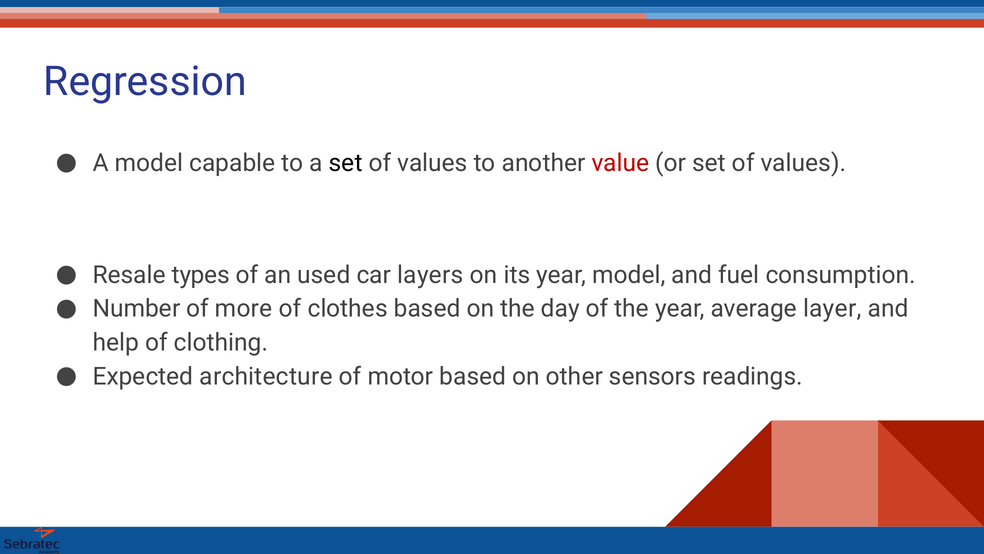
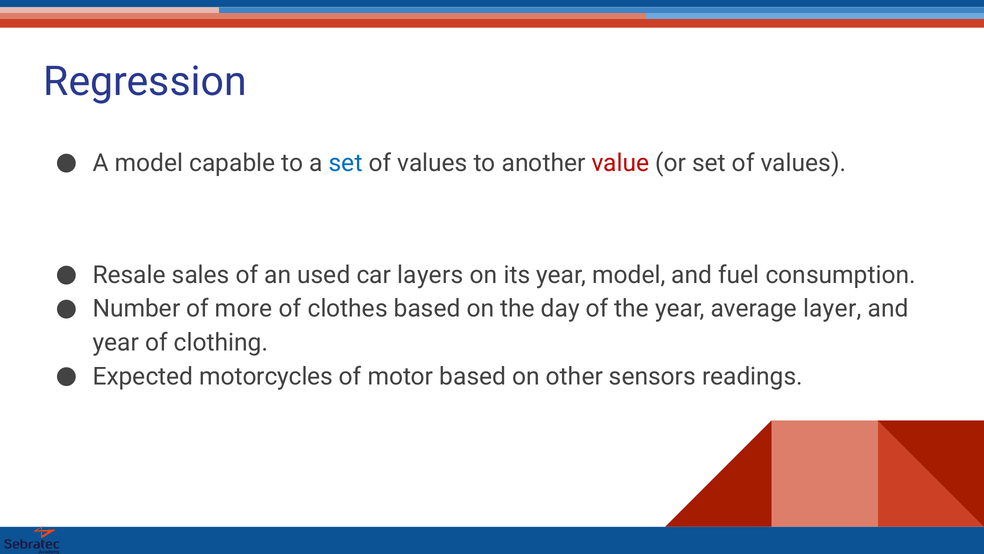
set at (346, 163) colour: black -> blue
types: types -> sales
help at (116, 343): help -> year
architecture: architecture -> motorcycles
